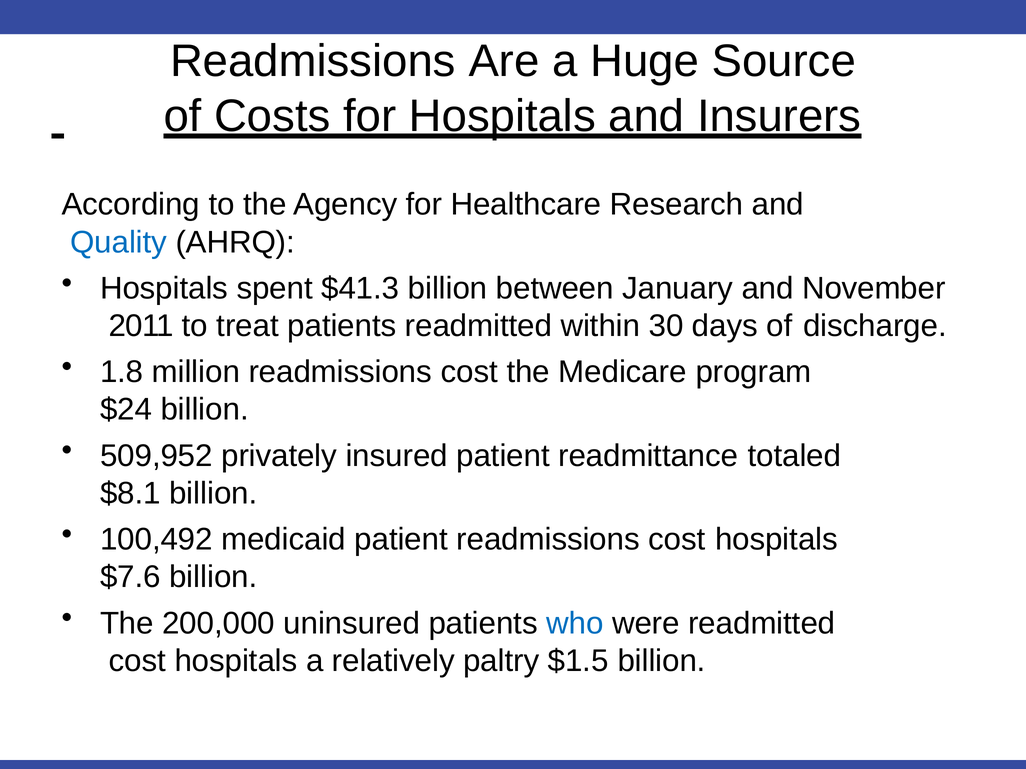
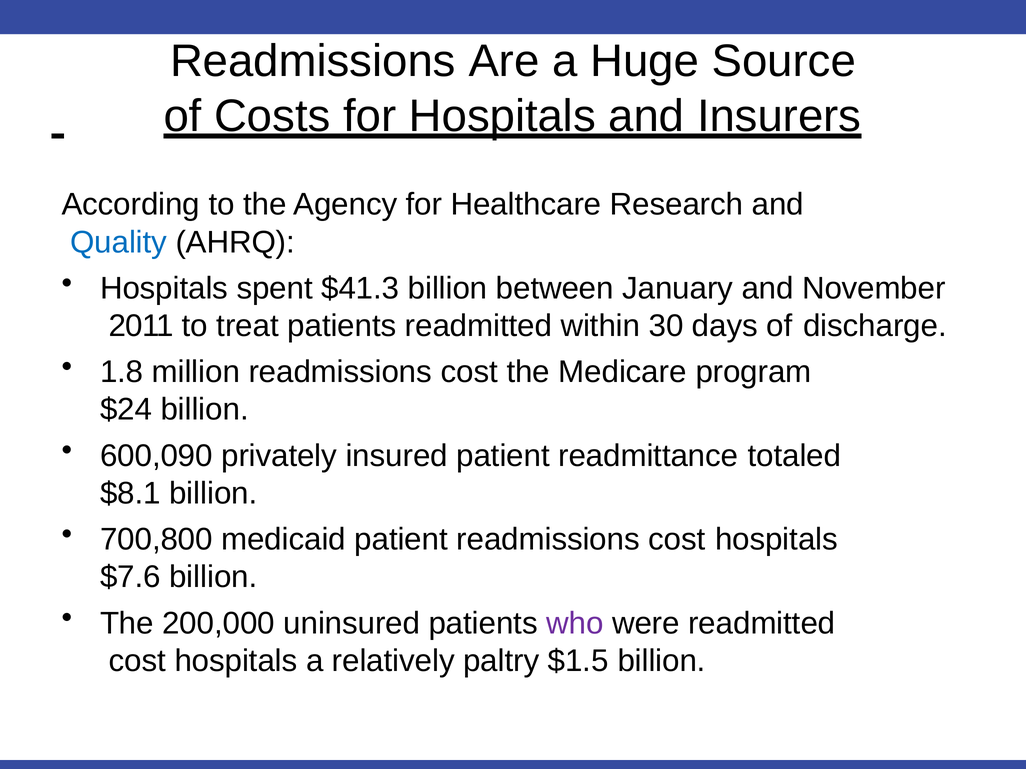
509,952: 509,952 -> 600,090
100,492: 100,492 -> 700,800
who colour: blue -> purple
